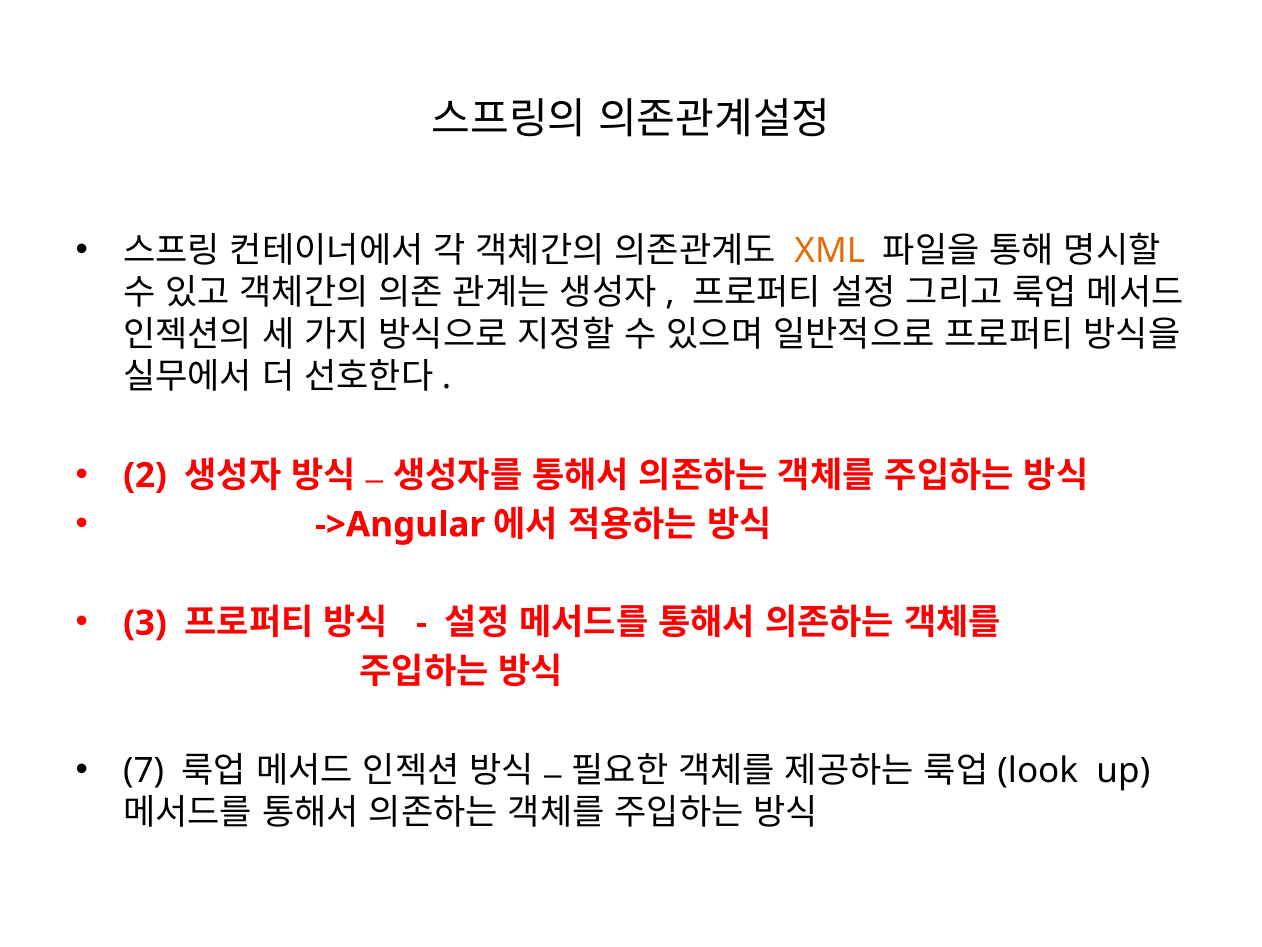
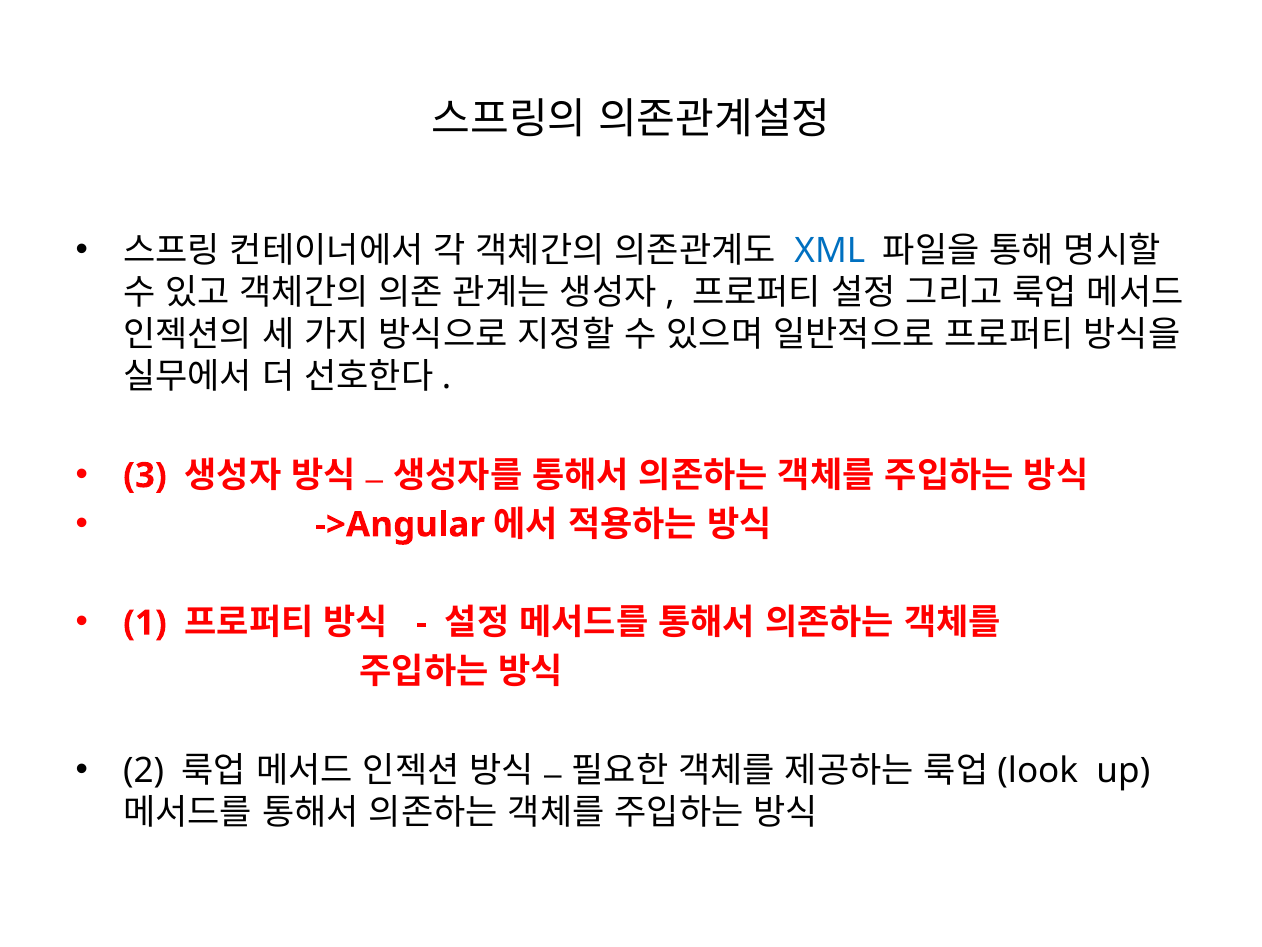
XML colour: orange -> blue
2: 2 -> 3
3: 3 -> 1
7: 7 -> 2
